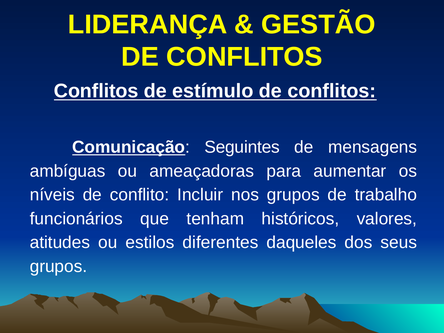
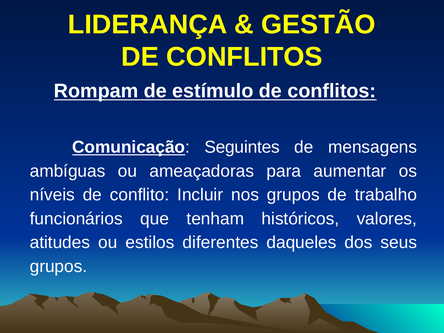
Conflitos at (96, 91): Conflitos -> Rompam
